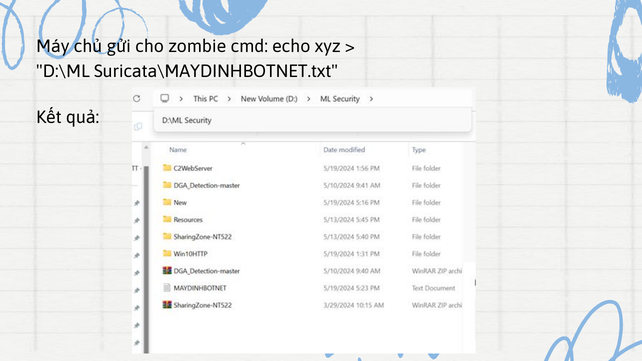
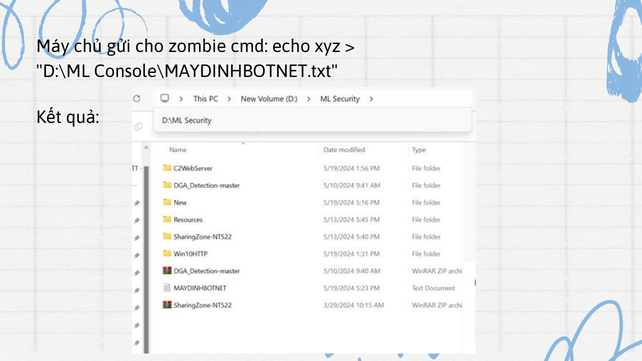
Suricata\MAYDINHBOTNET.txt: Suricata\MAYDINHBOTNET.txt -> Console\MAYDINHBOTNET.txt
